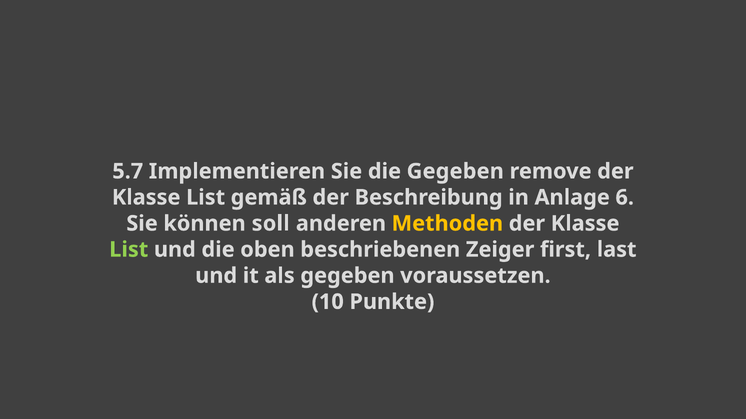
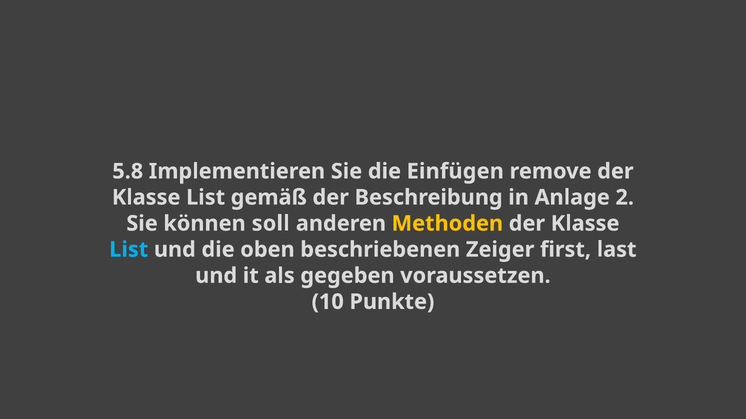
5.7: 5.7 -> 5.8
die Gegeben: Gegeben -> Einfügen
6: 6 -> 2
List at (129, 250) colour: light green -> light blue
